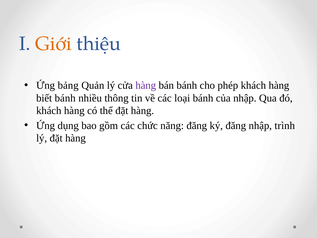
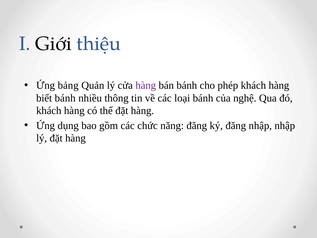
Giới colour: orange -> black
của nhập: nhập -> nghệ
nhập trình: trình -> nhập
